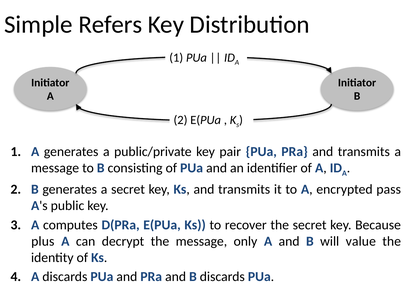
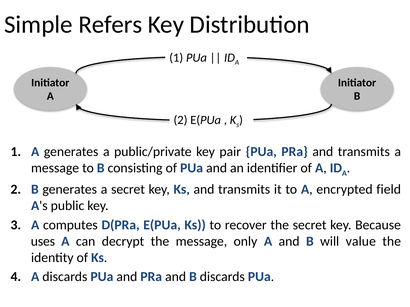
pass: pass -> field
plus: plus -> uses
